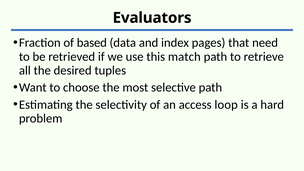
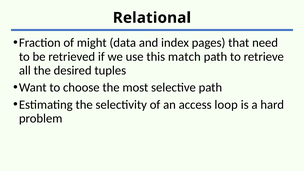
Evaluators: Evaluators -> Relational
based: based -> might
